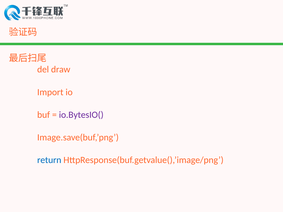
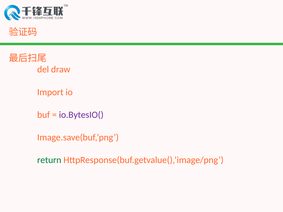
return colour: blue -> green
